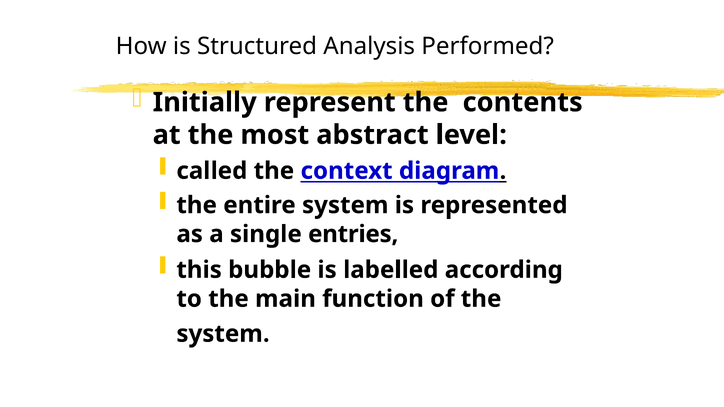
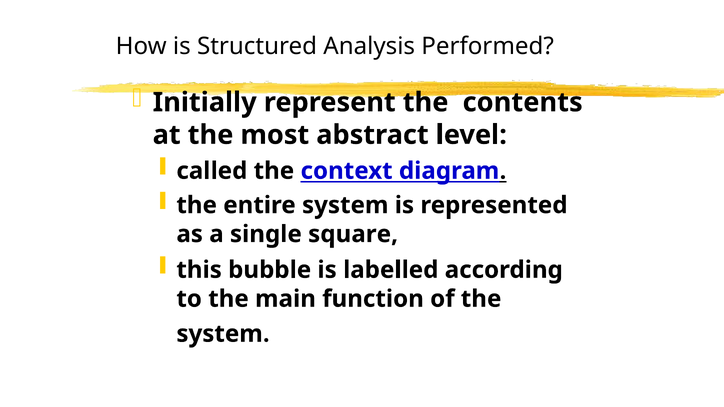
entries: entries -> square
